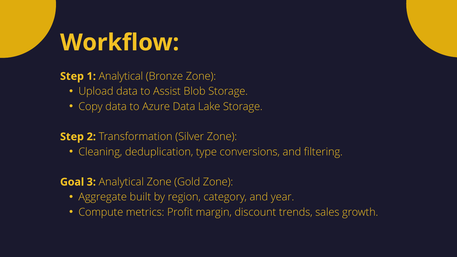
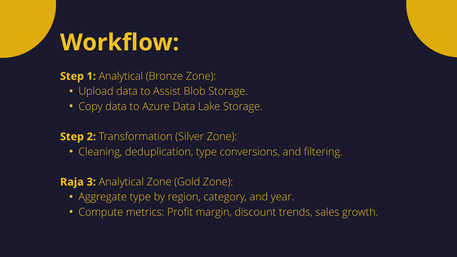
Goal: Goal -> Raja
Aggregate built: built -> type
